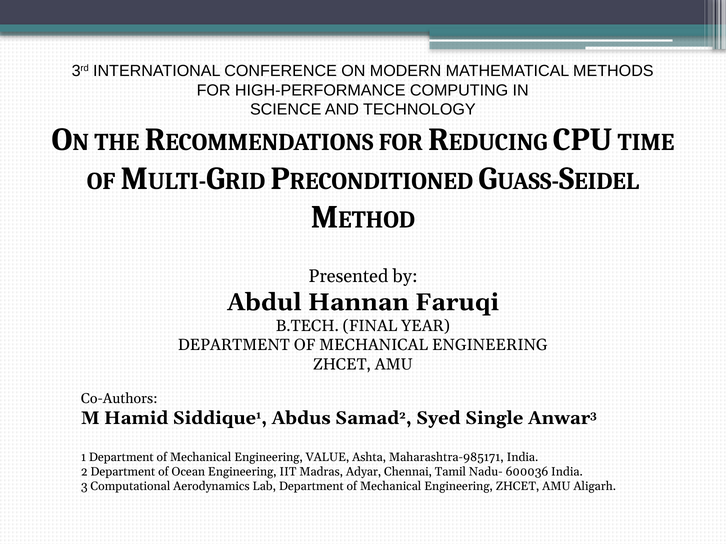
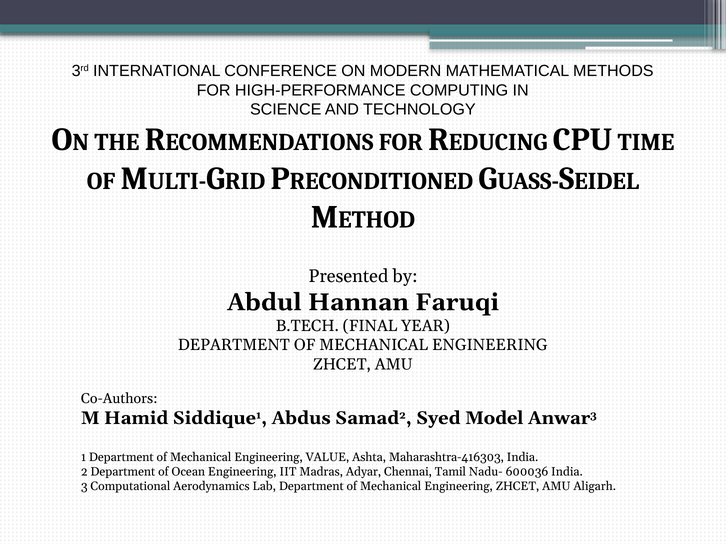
Single: Single -> Model
Maharashtra-985171: Maharashtra-985171 -> Maharashtra-416303
